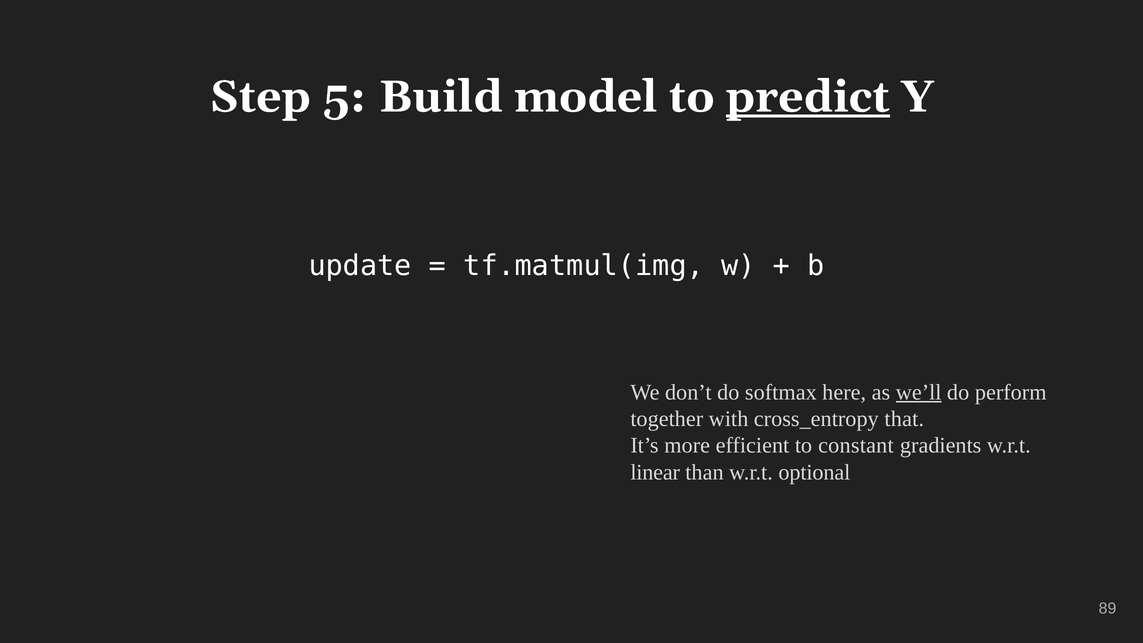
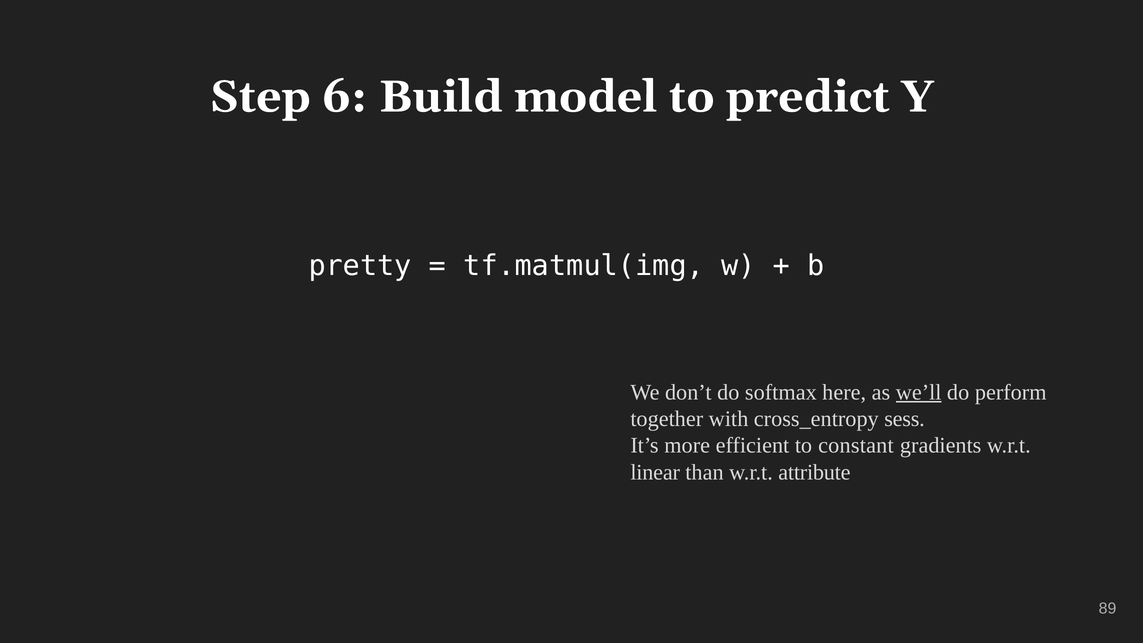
5: 5 -> 6
predict underline: present -> none
update: update -> pretty
that: that -> sess
optional: optional -> attribute
